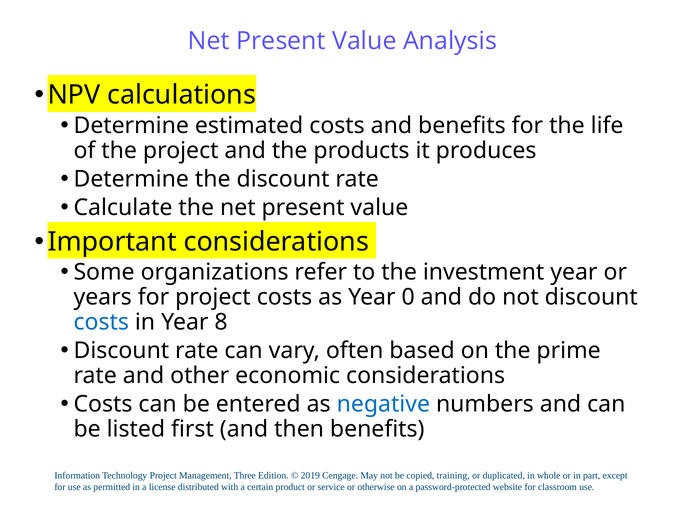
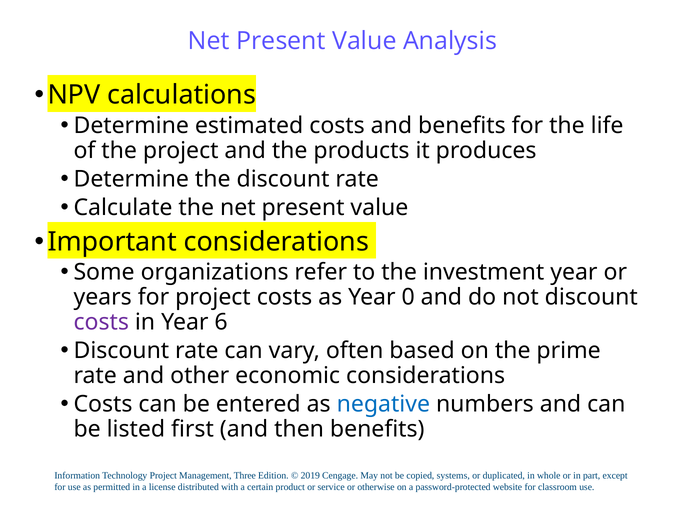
costs at (101, 322) colour: blue -> purple
8: 8 -> 6
training: training -> systems
